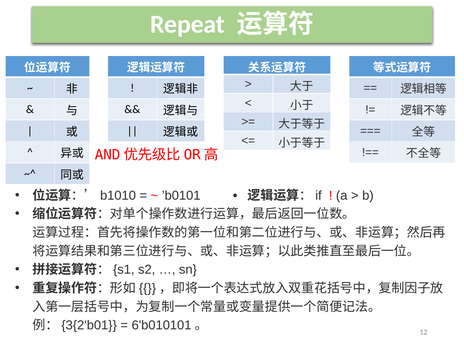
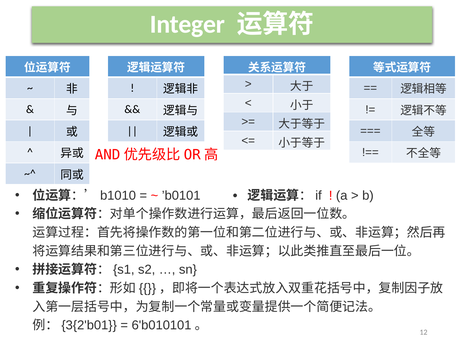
Repeat: Repeat -> Integer
